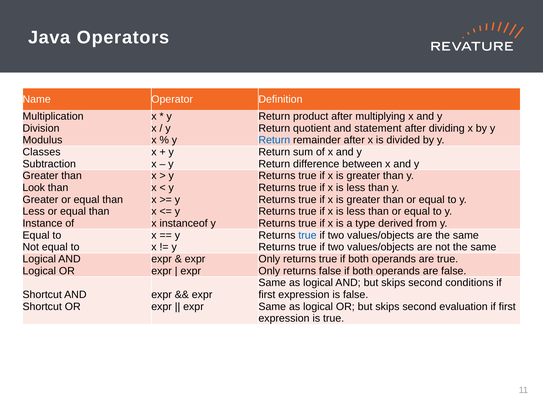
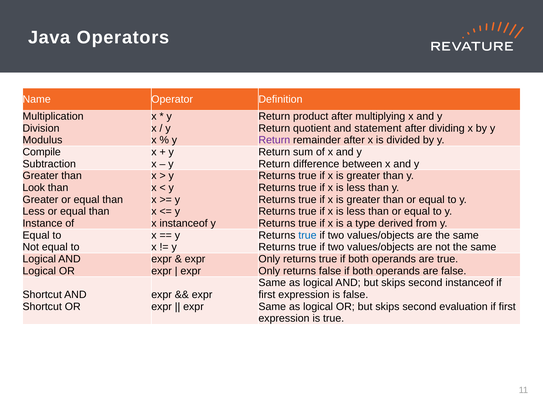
Return at (274, 140) colour: blue -> purple
Classes: Classes -> Compile
second conditions: conditions -> instanceof
